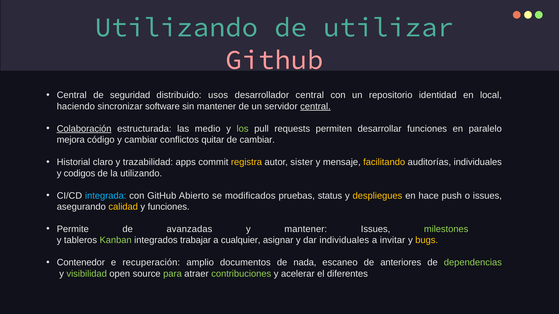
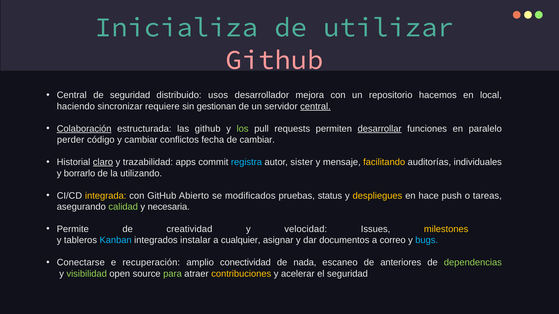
Utilizando at (176, 27): Utilizando -> Inicializa
desarrollador central: central -> mejora
identidad: identidad -> hacemos
software: software -> requiere
sin mantener: mantener -> gestionan
las medio: medio -> github
desarrollar underline: none -> present
mejora: mejora -> perder
quitar: quitar -> fecha
claro underline: none -> present
registra colour: yellow -> light blue
codigos: codigos -> borrarlo
integrada colour: light blue -> yellow
o issues: issues -> tareas
calidad colour: yellow -> light green
y funciones: funciones -> necesaria
avanzadas: avanzadas -> creatividad
y mantener: mantener -> velocidad
milestones colour: light green -> yellow
Kanban colour: light green -> light blue
trabajar: trabajar -> instalar
dar individuales: individuales -> documentos
invitar: invitar -> correo
bugs colour: yellow -> light blue
Contenedor: Contenedor -> Conectarse
documentos: documentos -> conectividad
contribuciones colour: light green -> yellow
el diferentes: diferentes -> seguridad
